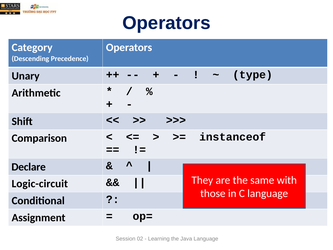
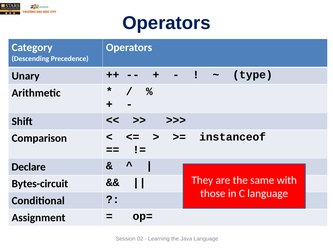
Logic-circuit: Logic-circuit -> Bytes-circuit
